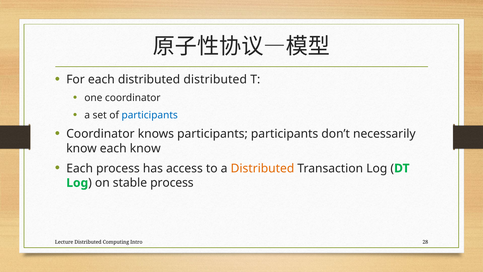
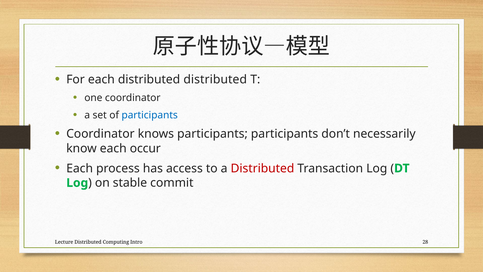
each know: know -> occur
Distributed at (262, 168) colour: orange -> red
stable process: process -> commit
